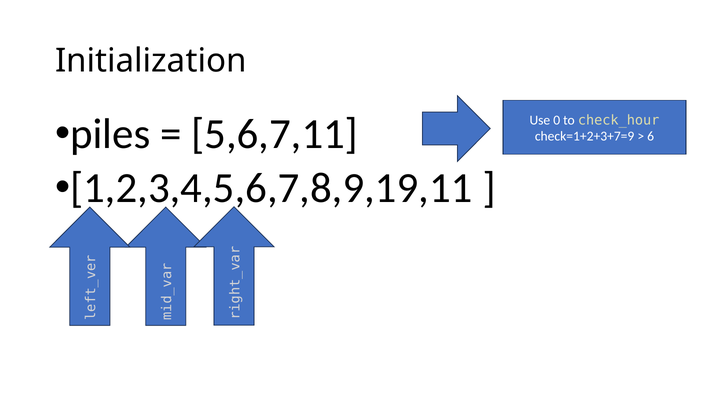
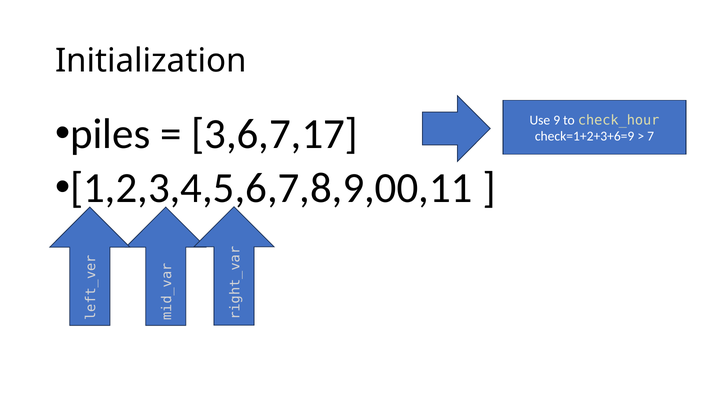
5,6,7,11: 5,6,7,11 -> 3,6,7,17
0: 0 -> 9
check=1+2+3+7=9: check=1+2+3+7=9 -> check=1+2+3+6=9
6: 6 -> 7
1,2,3,4,5,6,7,8,9,19,11: 1,2,3,4,5,6,7,8,9,19,11 -> 1,2,3,4,5,6,7,8,9,00,11
